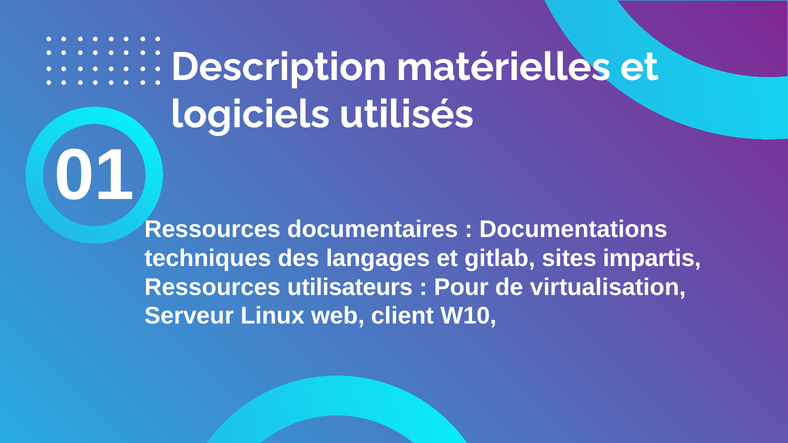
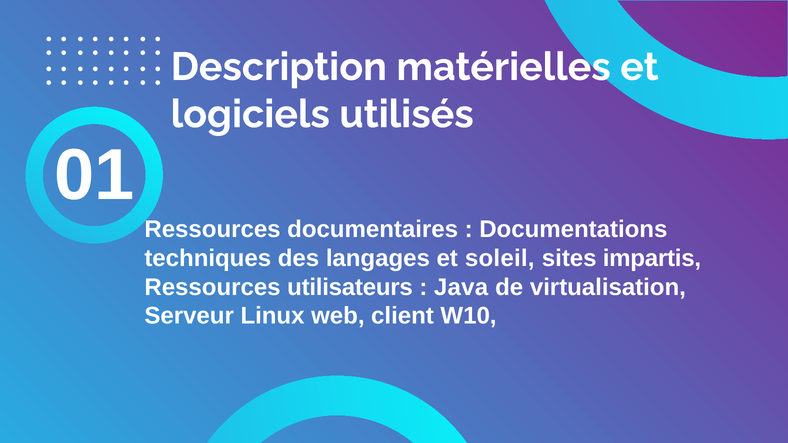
gitlab: gitlab -> soleil
Pour: Pour -> Java
